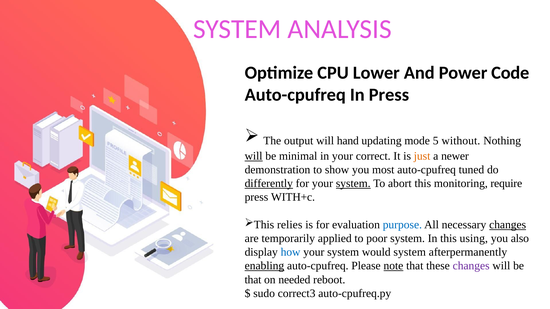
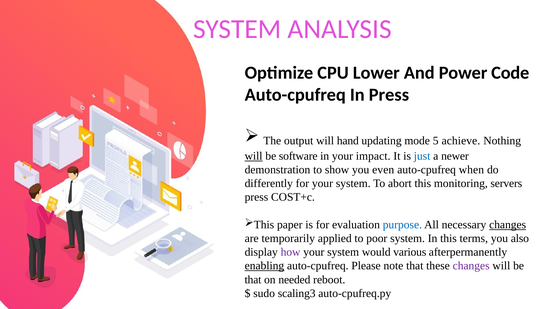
without: without -> achieve
minimal: minimal -> software
correct: correct -> impact
just colour: orange -> blue
most: most -> even
tuned: tuned -> when
differently underline: present -> none
system at (353, 184) underline: present -> none
require: require -> servers
WITH+c: WITH+c -> COST+c
relies: relies -> paper
using: using -> terms
how colour: blue -> purple
would system: system -> various
note underline: present -> none
correct3: correct3 -> scaling3
